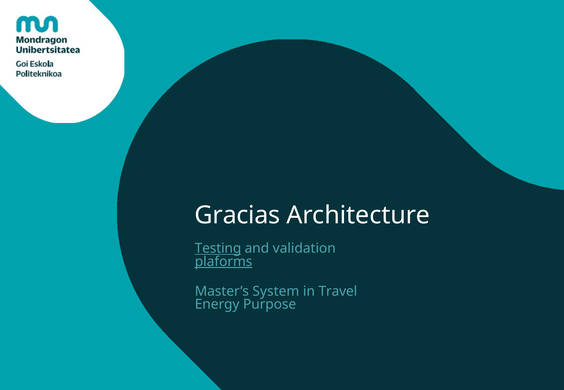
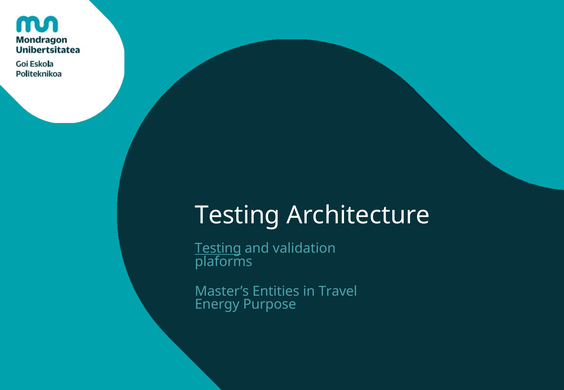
Gracias at (237, 216): Gracias -> Testing
plaforms underline: present -> none
System: System -> Entities
